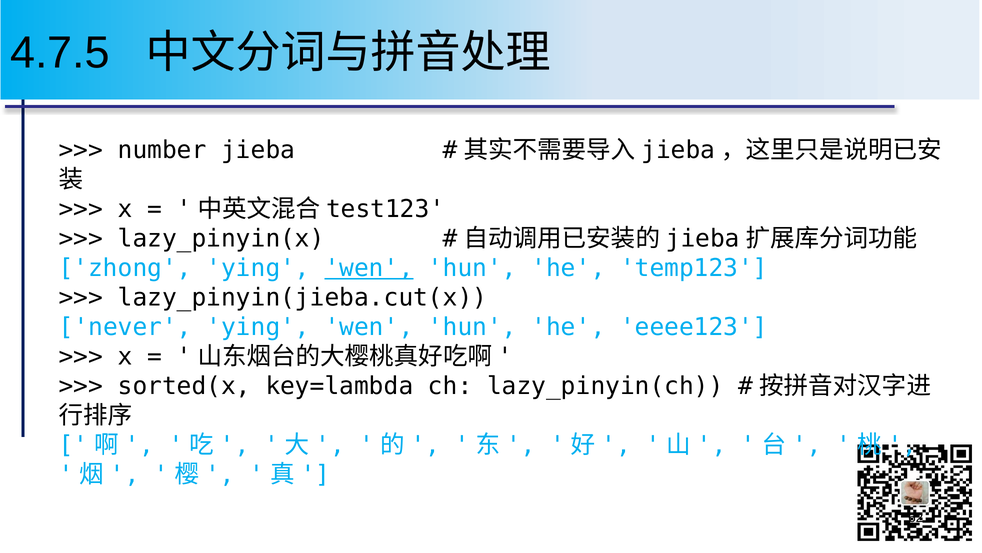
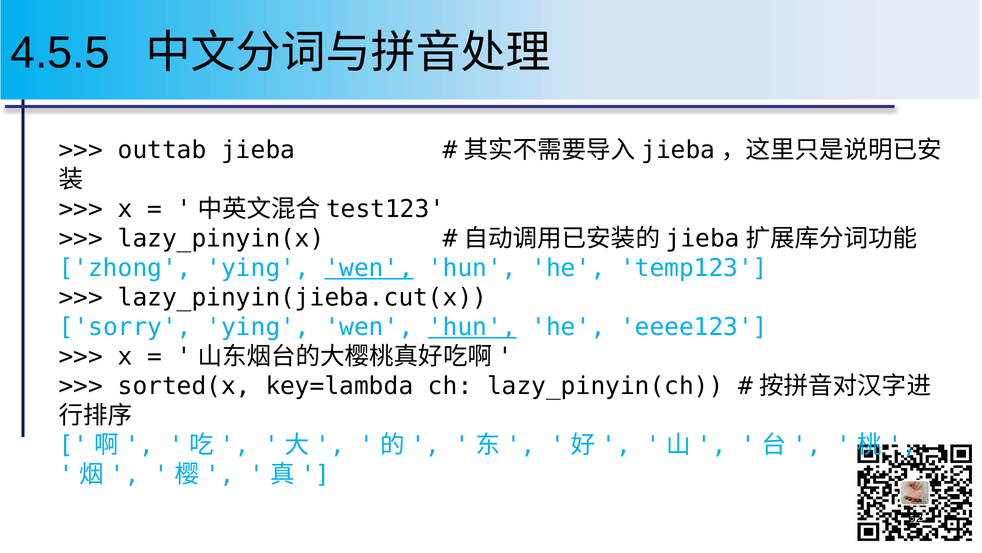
4.7.5: 4.7.5 -> 4.5.5
number: number -> outtab
never: never -> sorry
hun at (472, 327) underline: none -> present
